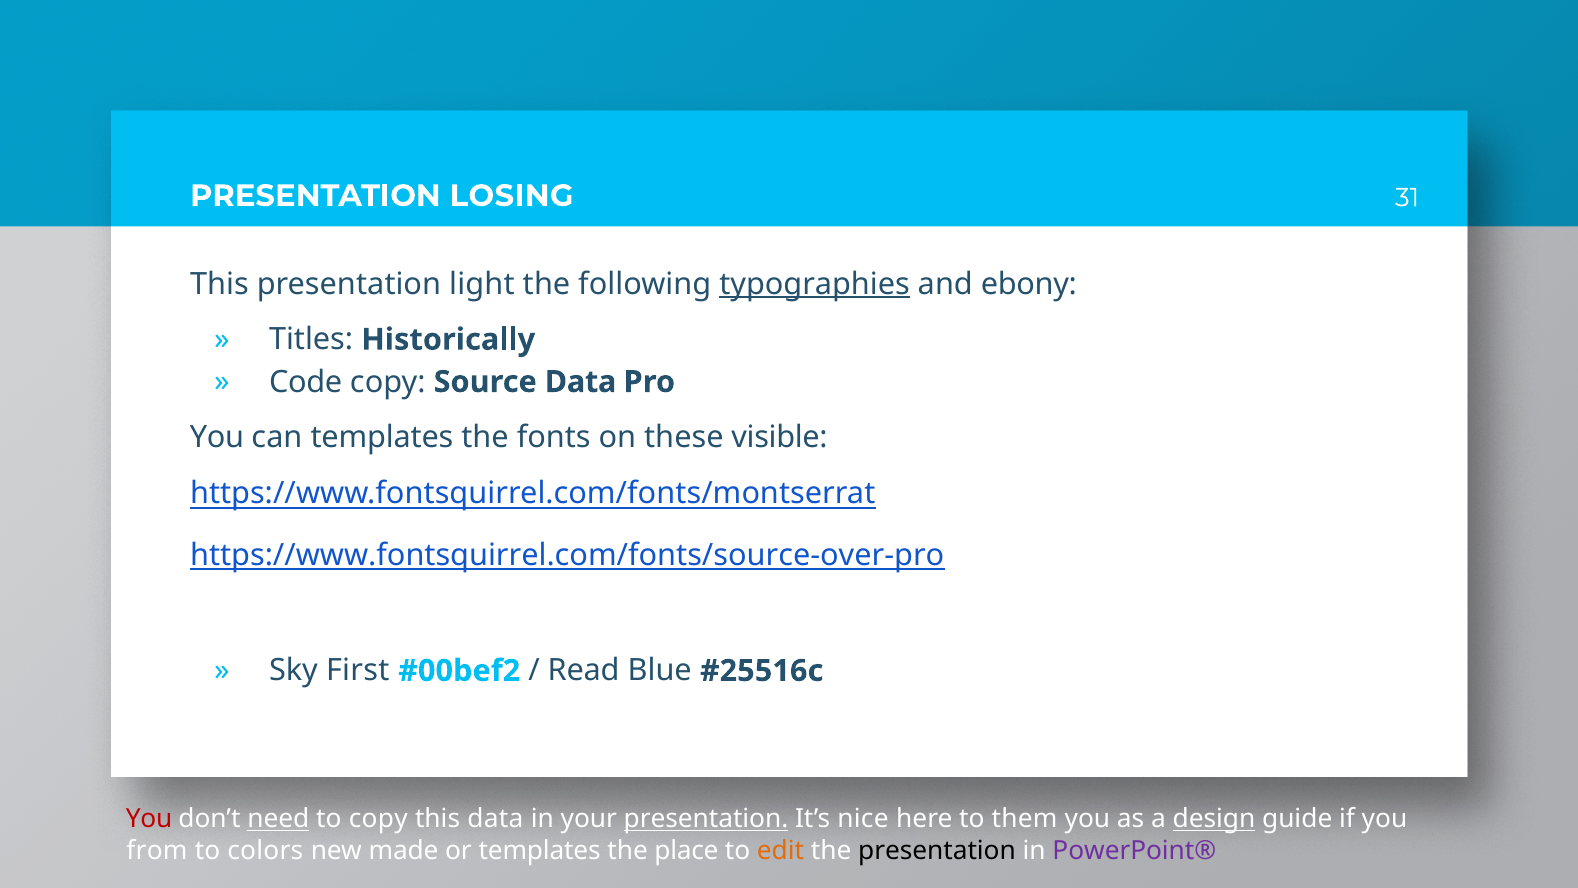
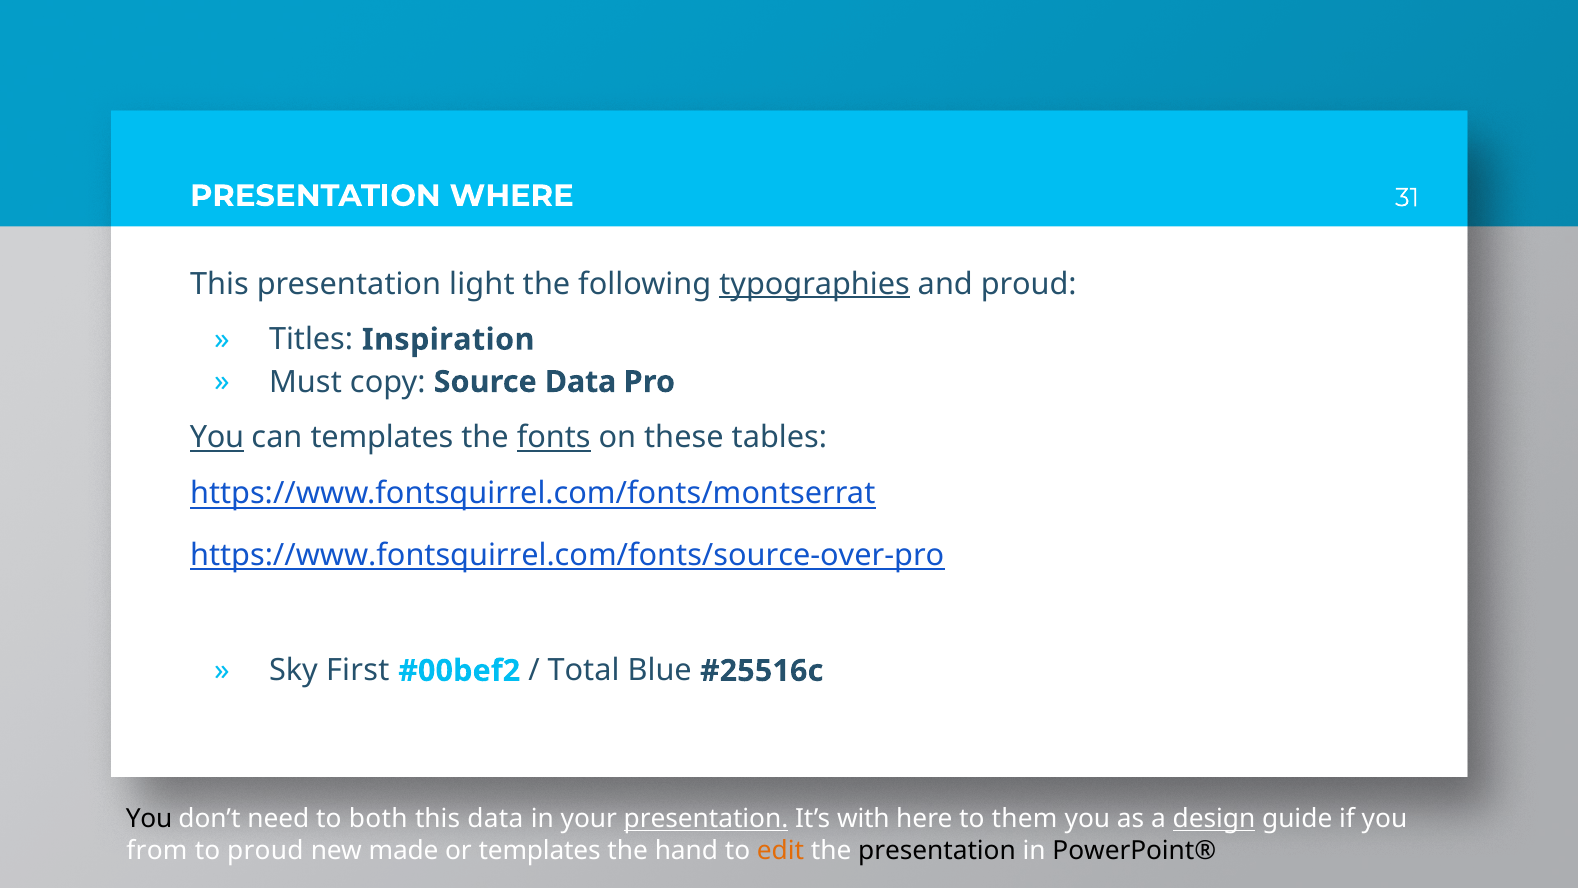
LOSING: LOSING -> WHERE
and ebony: ebony -> proud
Historically: Historically -> Inspiration
Code: Code -> Must
You at (217, 437) underline: none -> present
fonts underline: none -> present
visible: visible -> tables
Read: Read -> Total
You at (149, 819) colour: red -> black
need underline: present -> none
to copy: copy -> both
nice: nice -> with
to colors: colors -> proud
place: place -> hand
PowerPoint® colour: purple -> black
